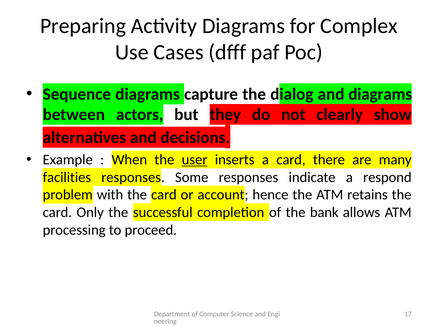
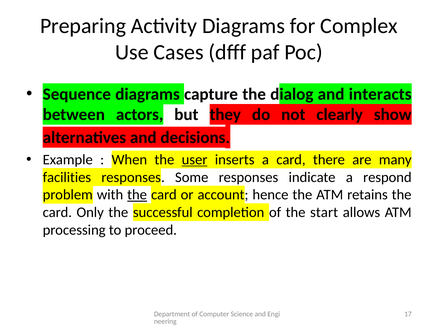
and diagrams: diagrams -> interacts
the at (137, 195) underline: none -> present
bank: bank -> start
